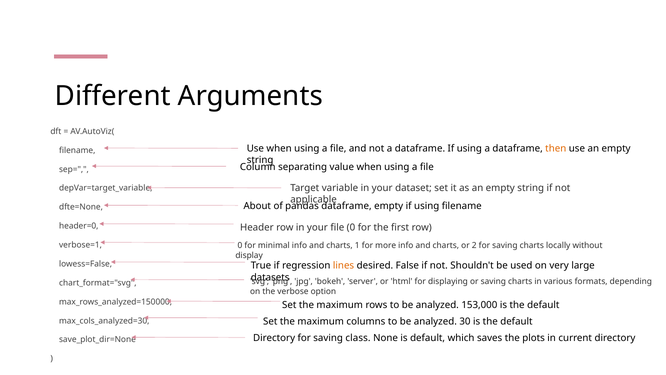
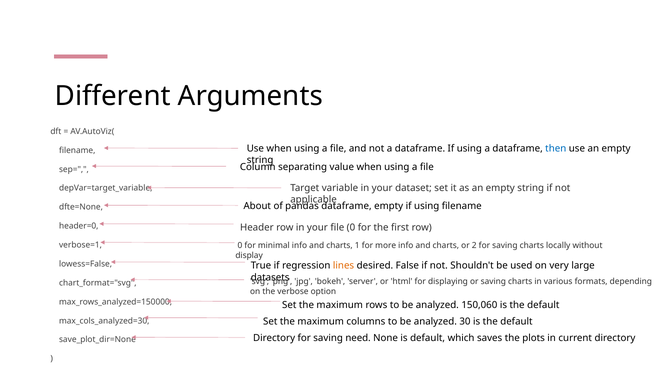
then colour: orange -> blue
153,000: 153,000 -> 150,060
class: class -> need
